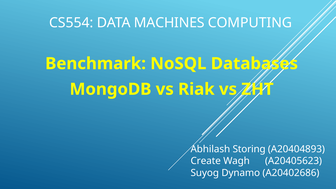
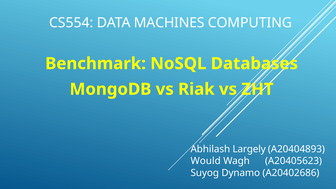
Storing: Storing -> Largely
Create: Create -> Would
